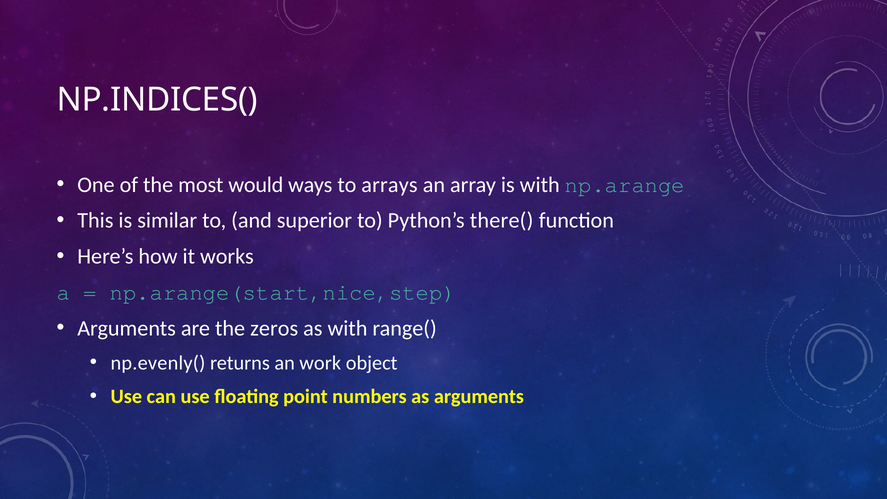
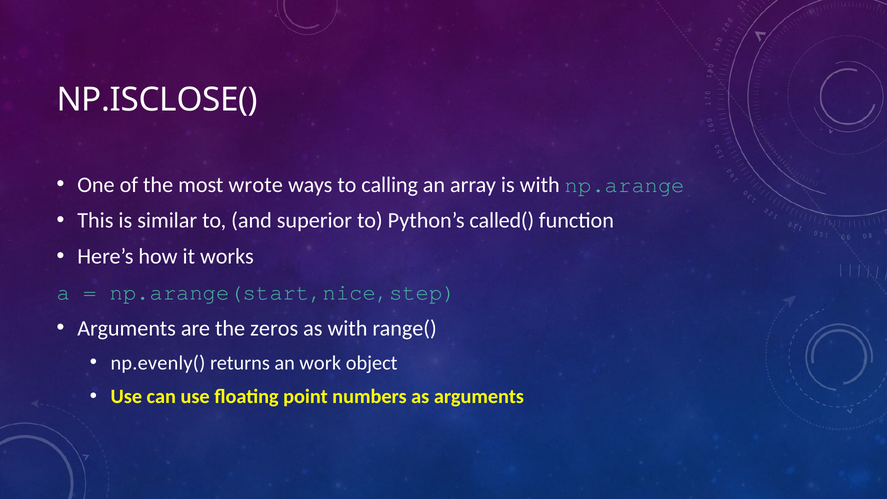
NP.INDICES(: NP.INDICES( -> NP.ISCLOSE(
would: would -> wrote
arrays: arrays -> calling
there(: there( -> called(
